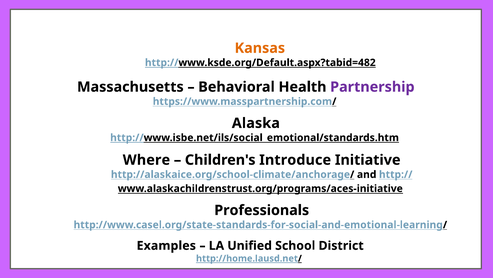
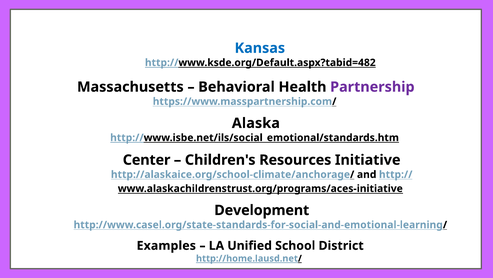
Kansas colour: orange -> blue
Where: Where -> Center
Introduce: Introduce -> Resources
Professionals: Professionals -> Development
